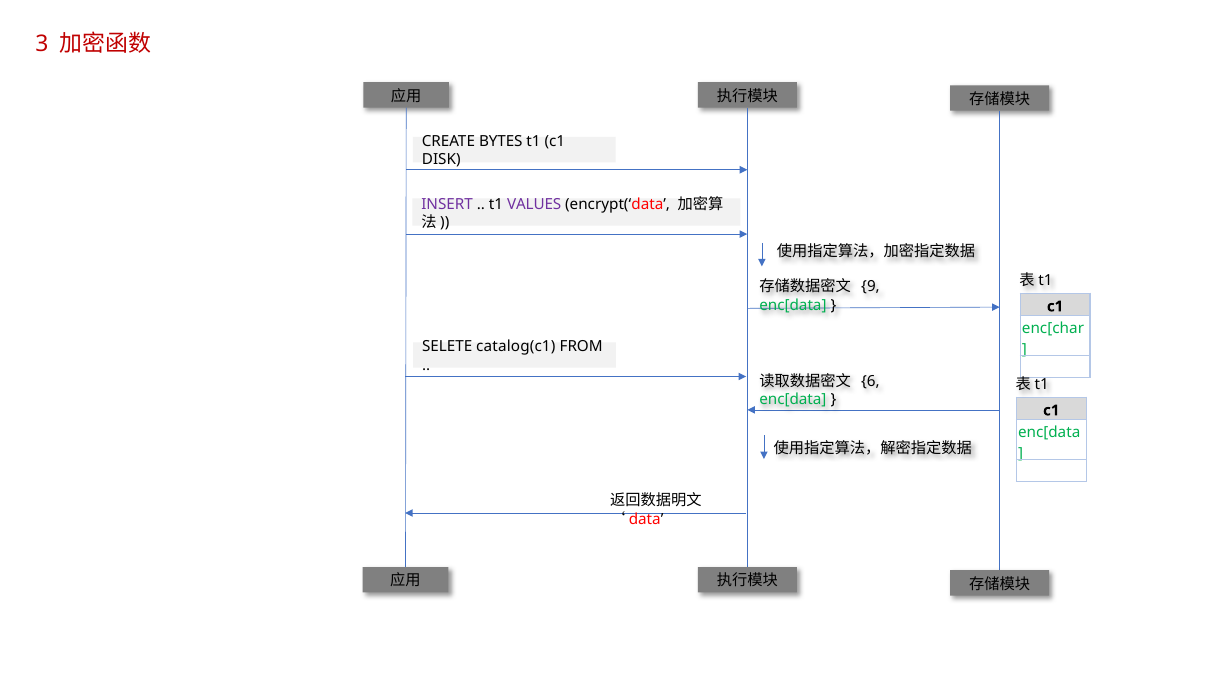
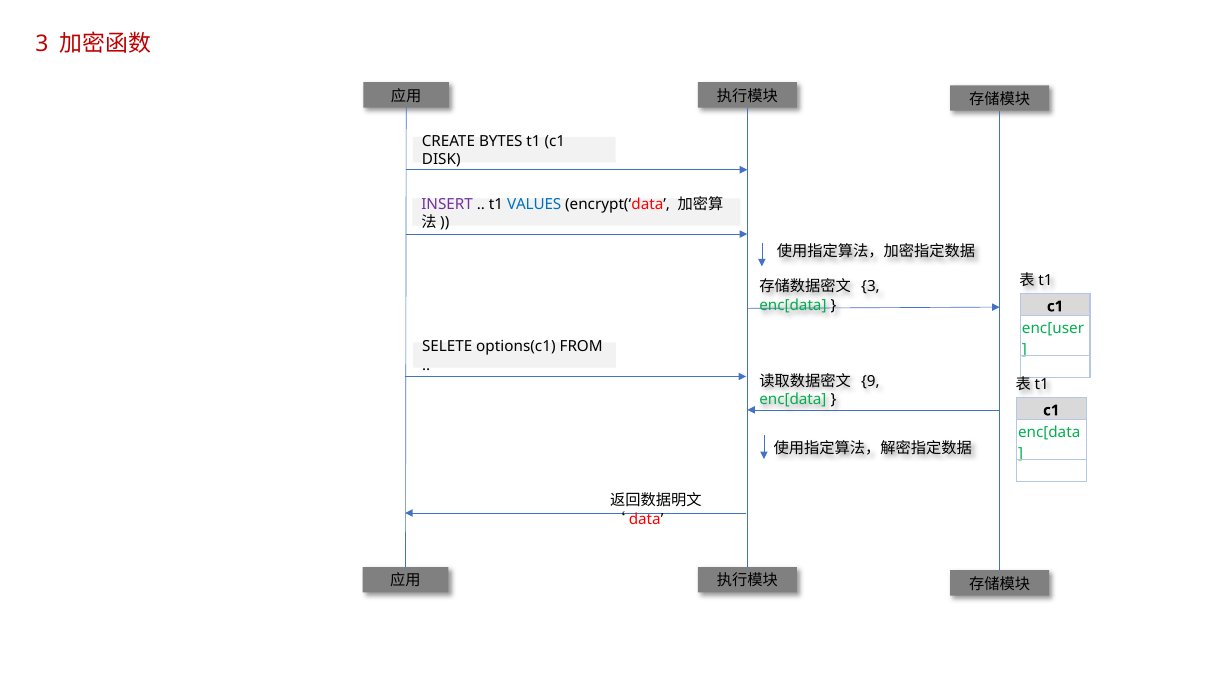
VALUES colour: purple -> blue
9 at (871, 287): 9 -> 3
enc[char: enc[char -> enc[user
catalog(c1: catalog(c1 -> options(c1
6: 6 -> 9
